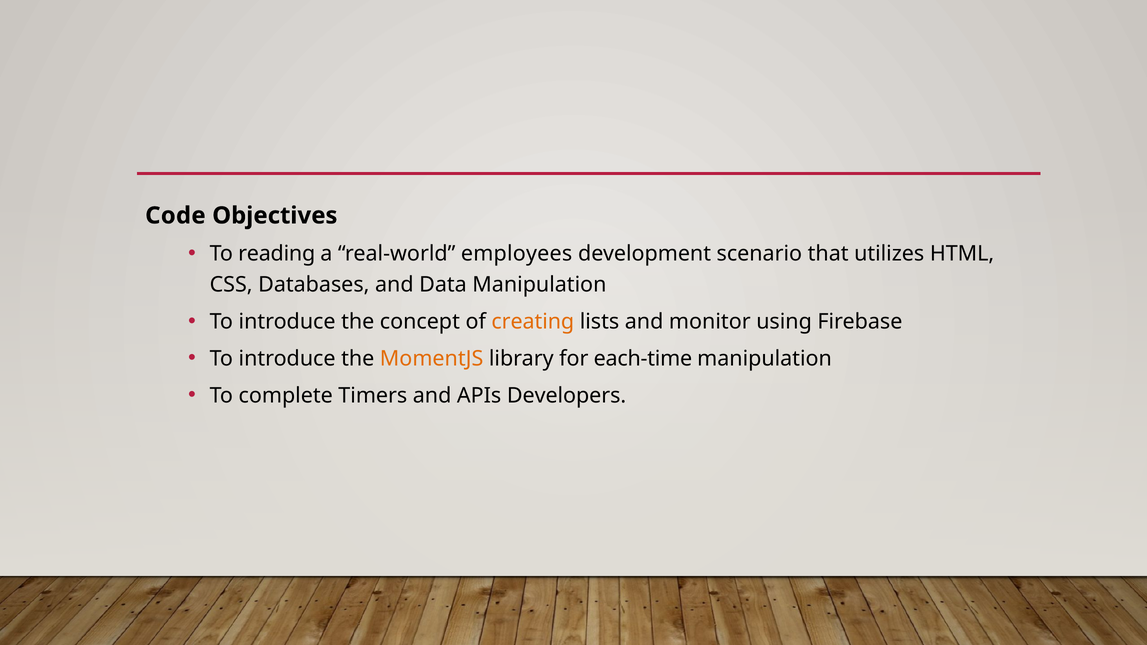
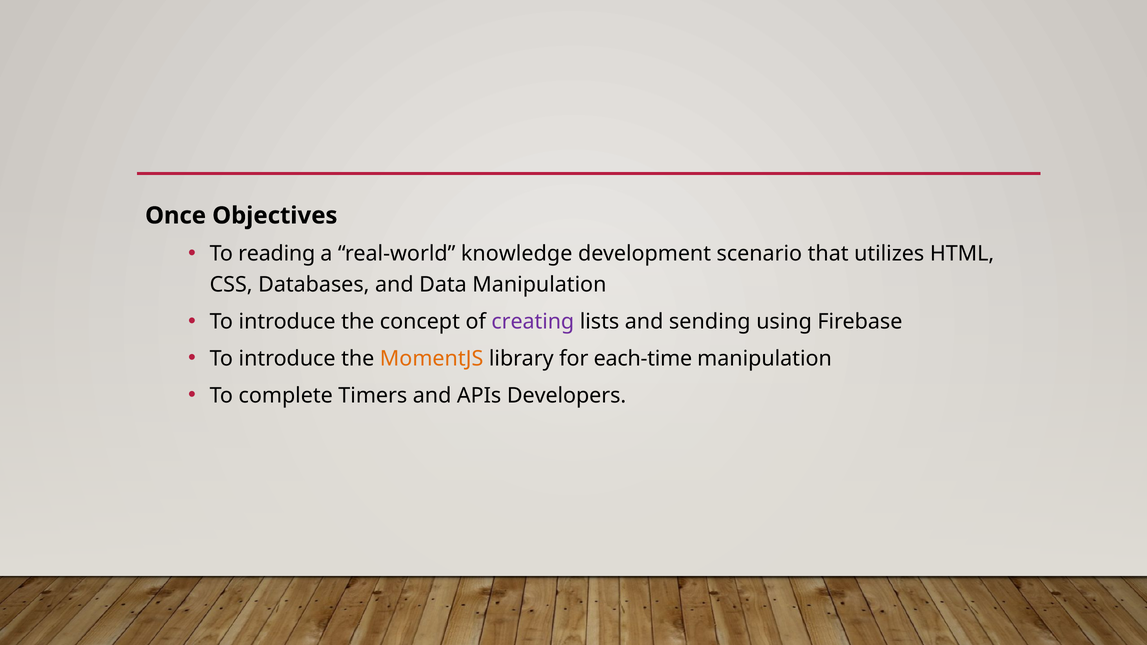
Code: Code -> Once
employees: employees -> knowledge
creating colour: orange -> purple
monitor: monitor -> sending
